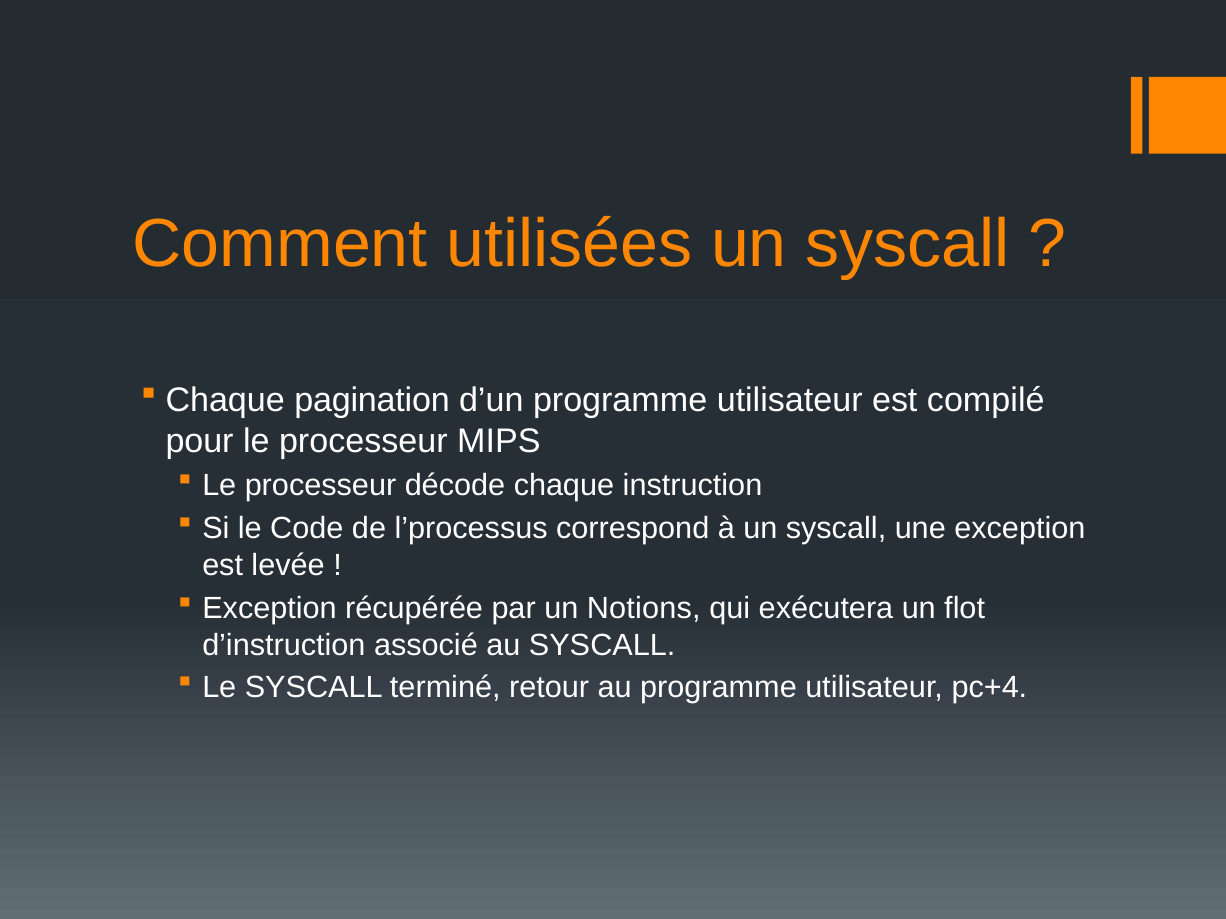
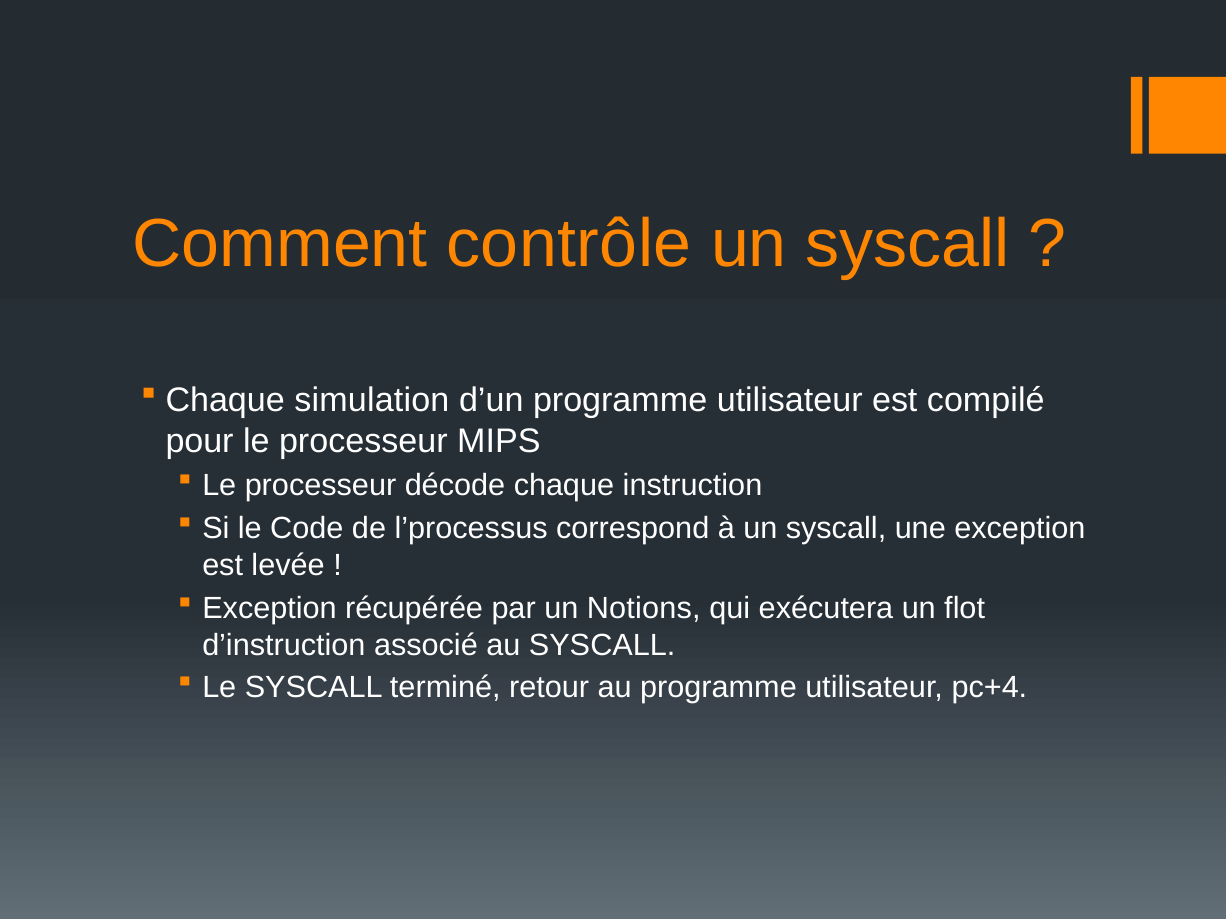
utilisées: utilisées -> contrôle
pagination: pagination -> simulation
